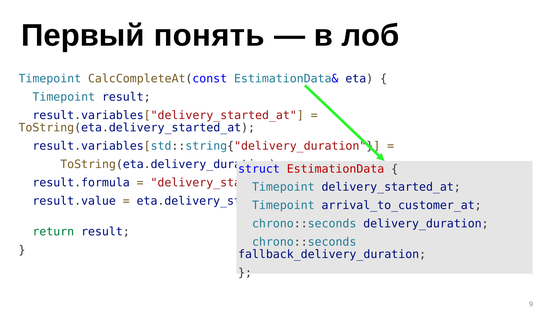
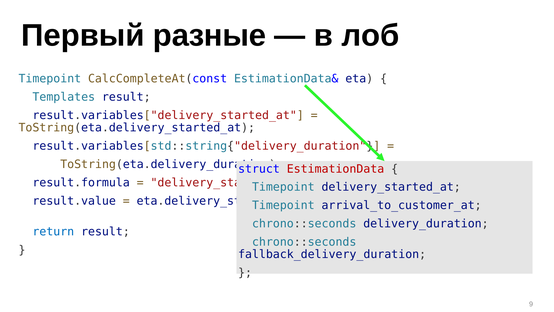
понять: понять -> разные
Timepoint at (64, 97): Timepoint -> Templates
return colour: green -> blue
